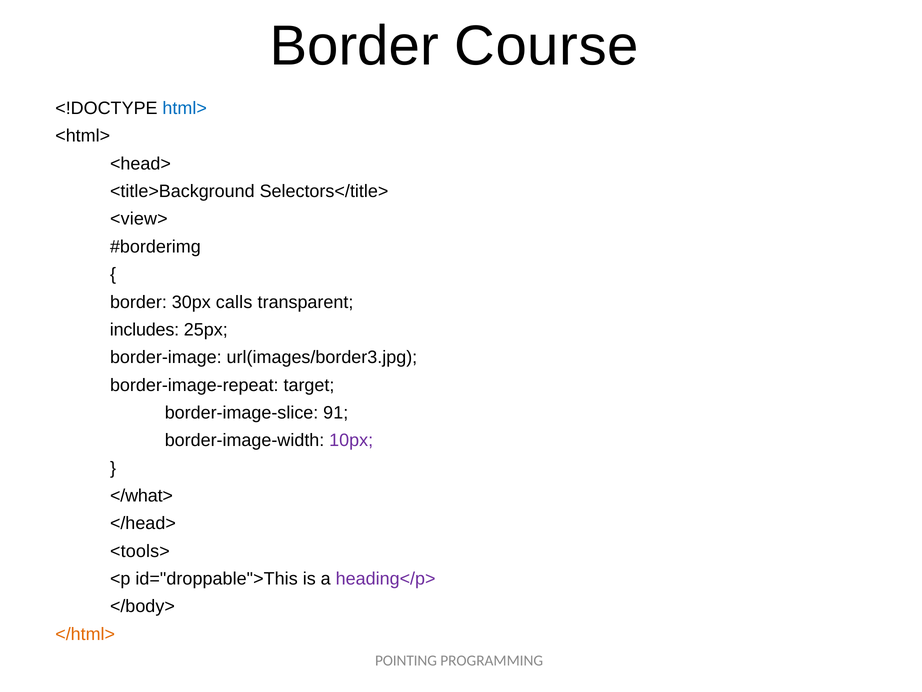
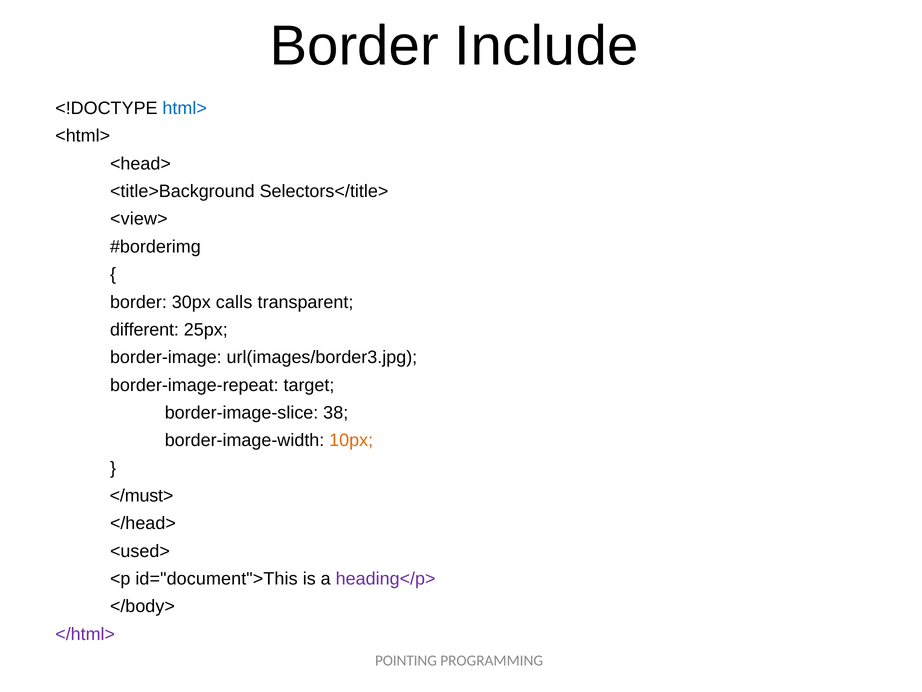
Course: Course -> Include
includes: includes -> different
91: 91 -> 38
10px colour: purple -> orange
</what>: </what> -> </must>
<tools>: <tools> -> <used>
id="droppable">This: id="droppable">This -> id="document">This
</html> colour: orange -> purple
